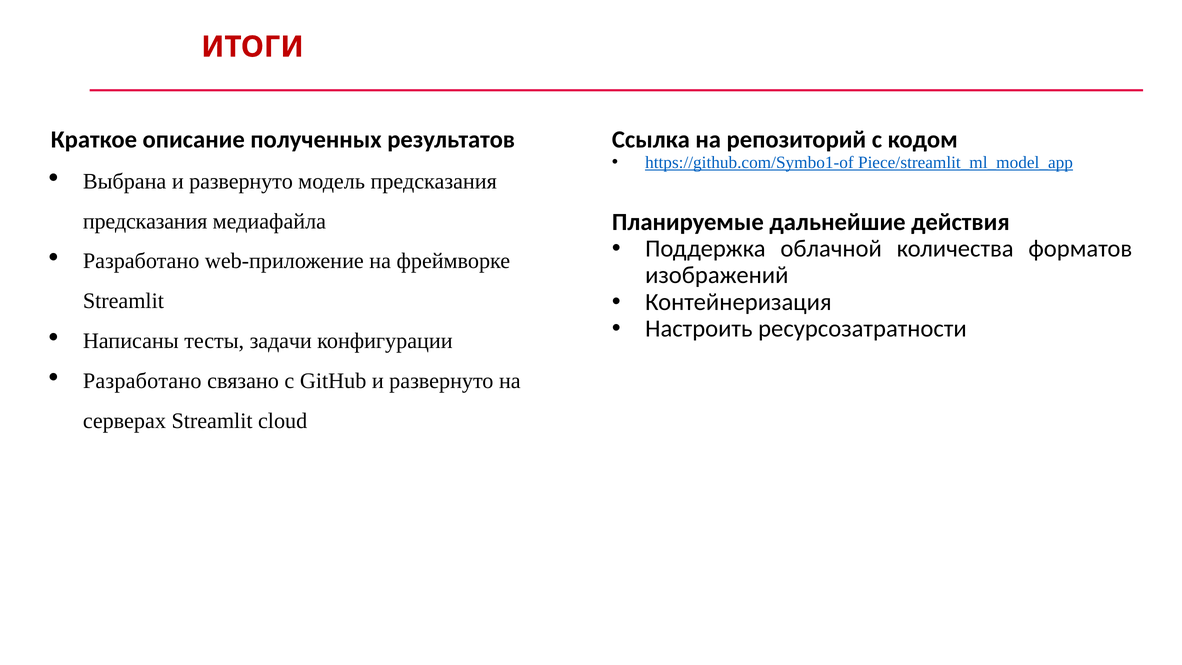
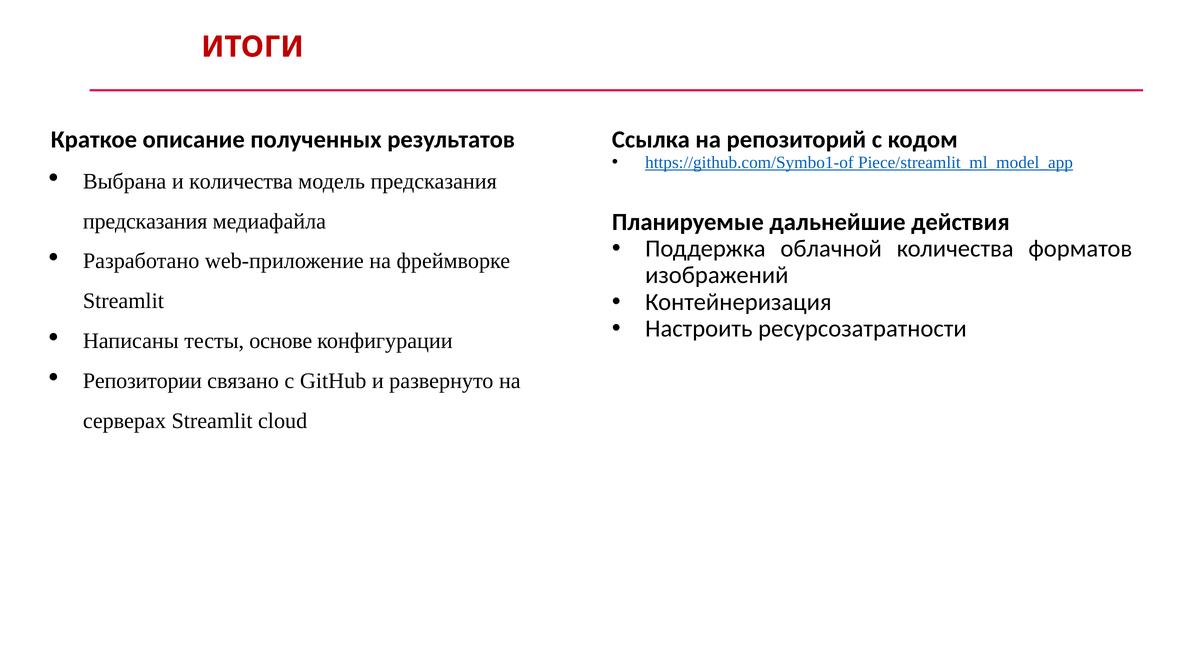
Выбрана и развернуто: развернуто -> количества
задачи: задачи -> основе
Разработано at (142, 381): Разработано -> Репозитории
